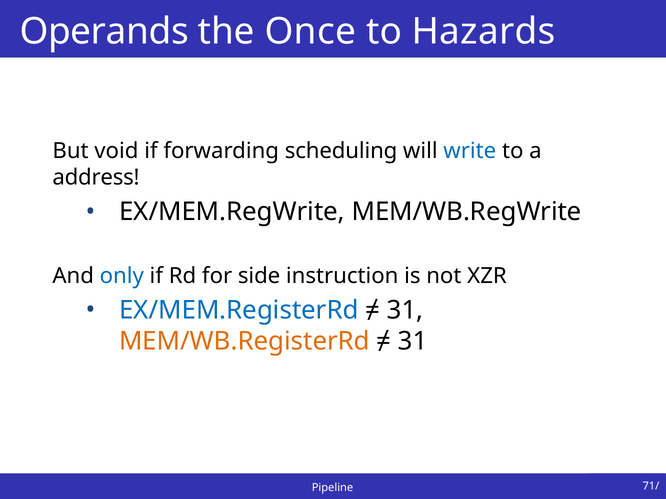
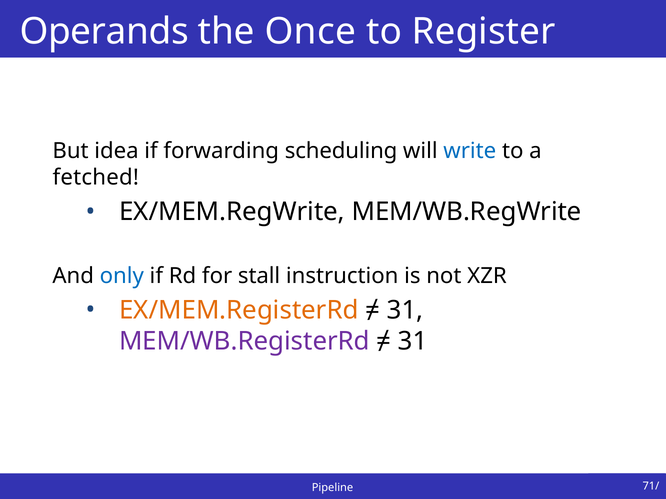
Hazards: Hazards -> Register
void: void -> idea
address: address -> fetched
side: side -> stall
EX/MEM.RegisterRd colour: blue -> orange
MEM/WB.RegisterRd colour: orange -> purple
